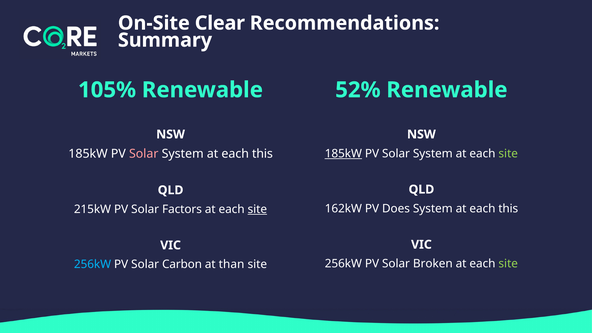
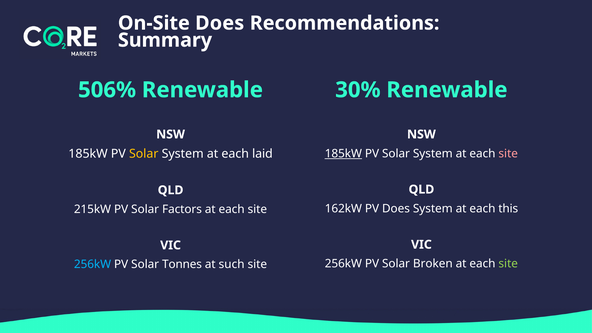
On-Site Clear: Clear -> Does
105%: 105% -> 506%
52%: 52% -> 30%
site at (508, 153) colour: light green -> pink
Solar at (144, 154) colour: pink -> yellow
this at (262, 154): this -> laid
site at (257, 209) underline: present -> none
Carbon: Carbon -> Tonnes
than: than -> such
